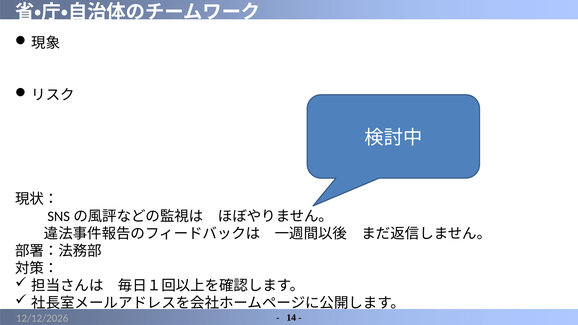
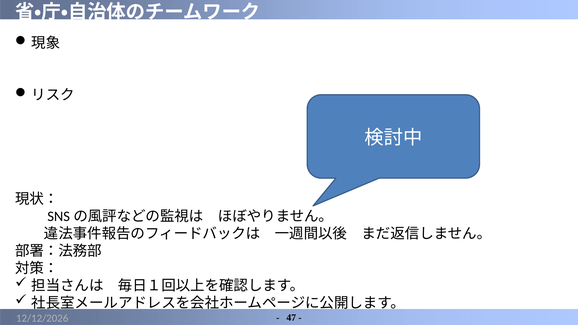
14: 14 -> 47
